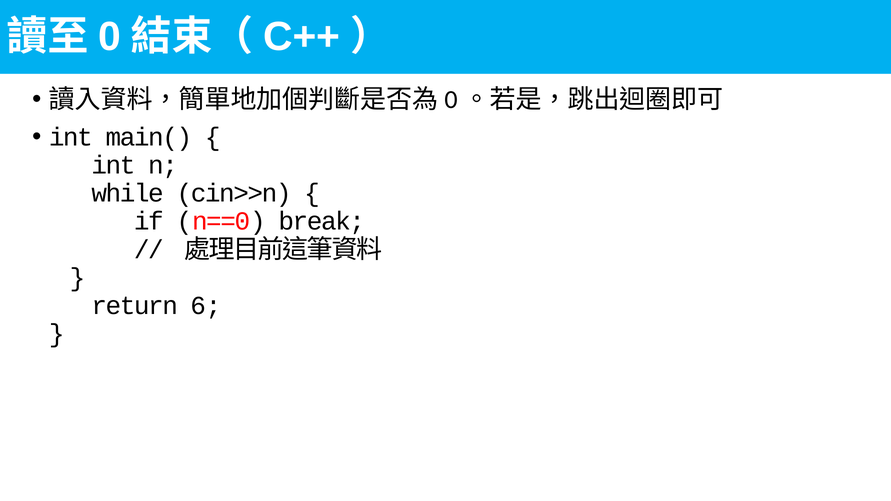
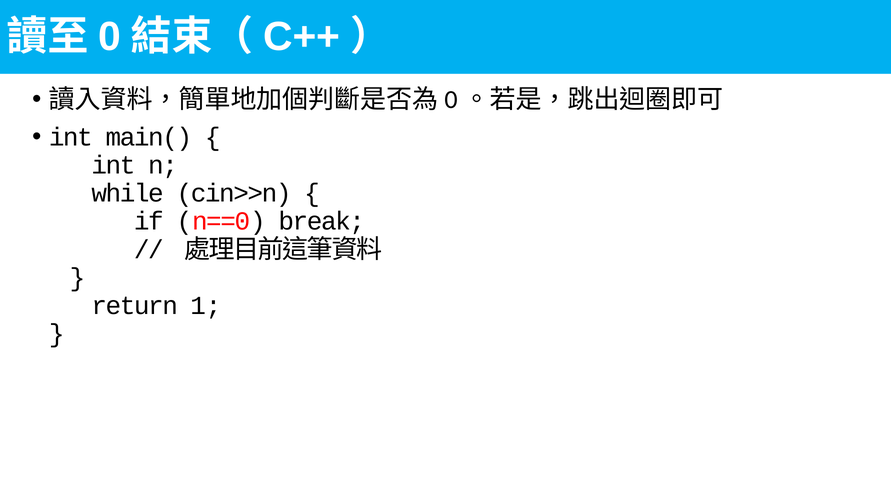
6: 6 -> 1
